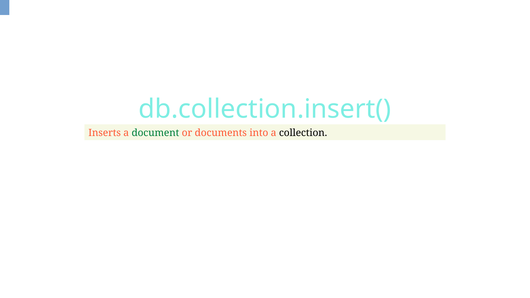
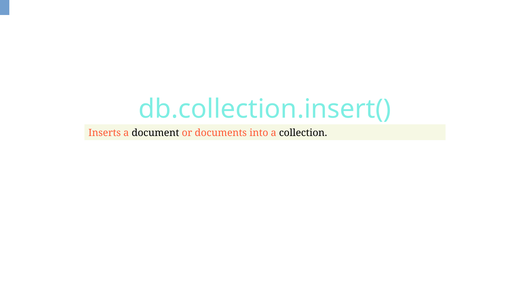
document colour: green -> black
